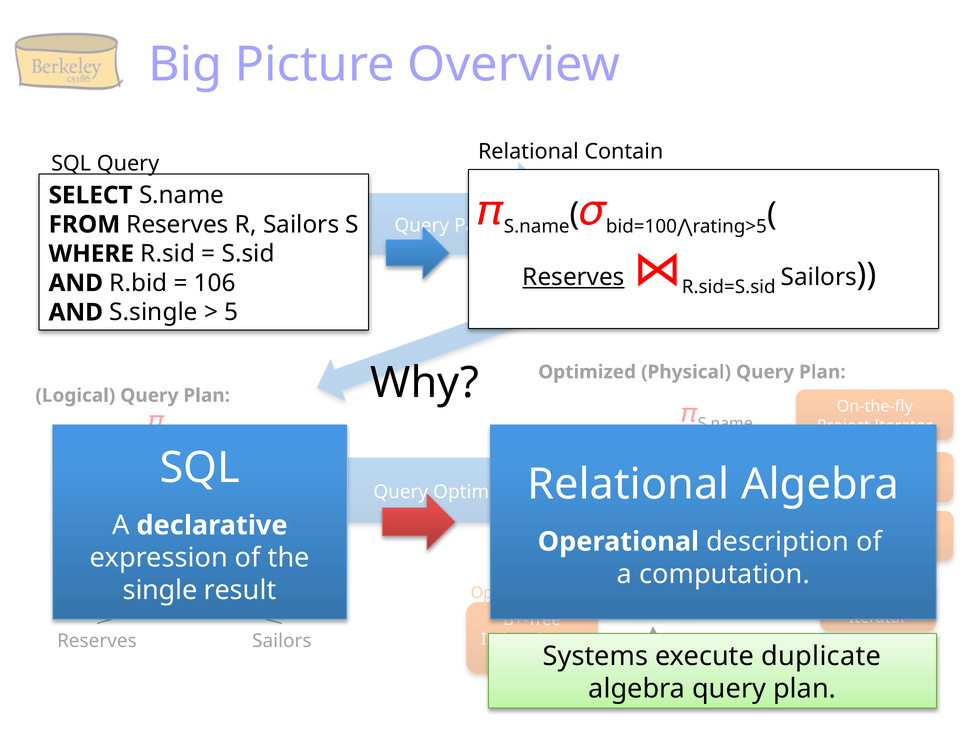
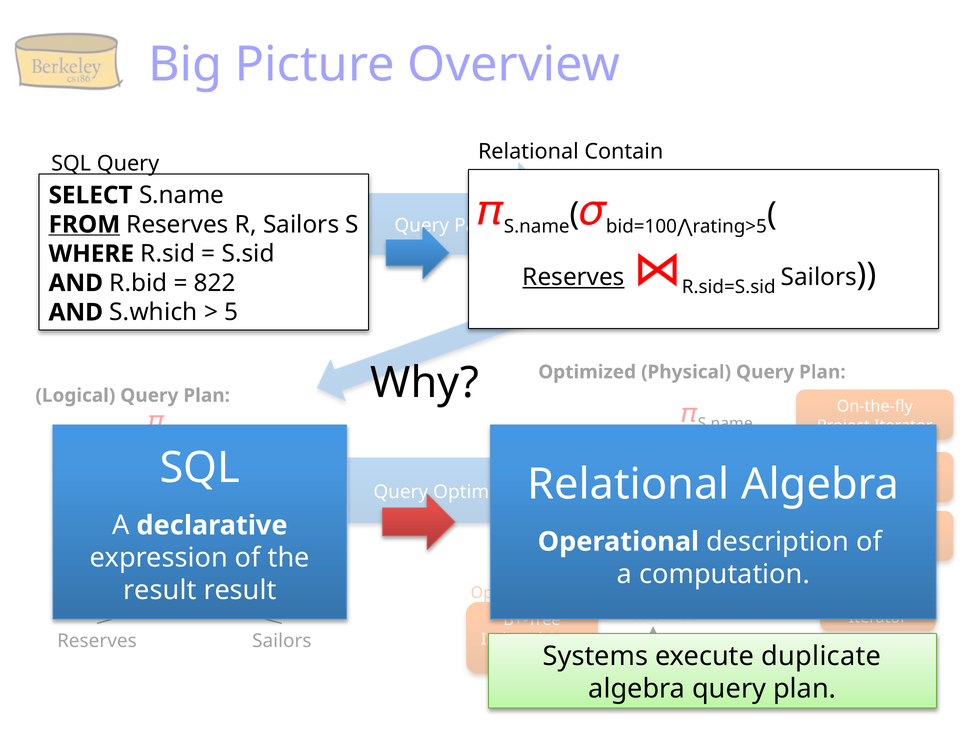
FROM underline: none -> present
106: 106 -> 822
S.single: S.single -> S.which
single at (160, 591): single -> result
